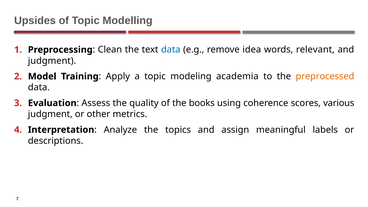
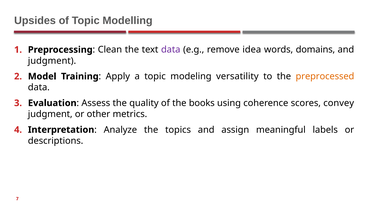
data at (171, 50) colour: blue -> purple
relevant: relevant -> domains
academia: academia -> versatility
various: various -> convey
